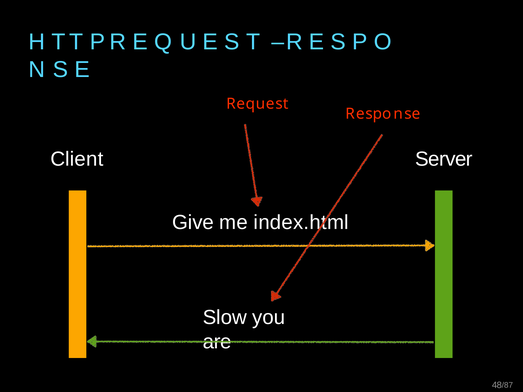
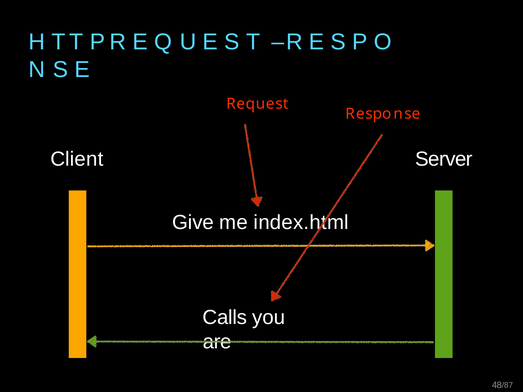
Slow: Slow -> Calls
